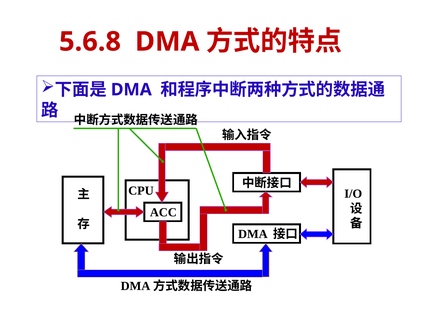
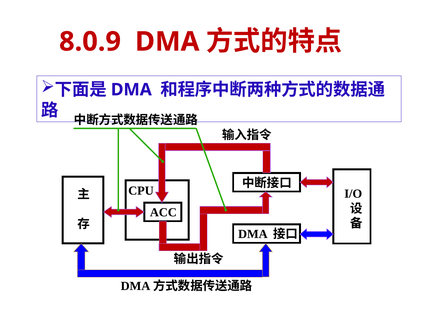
5.6.8: 5.6.8 -> 8.0.9
